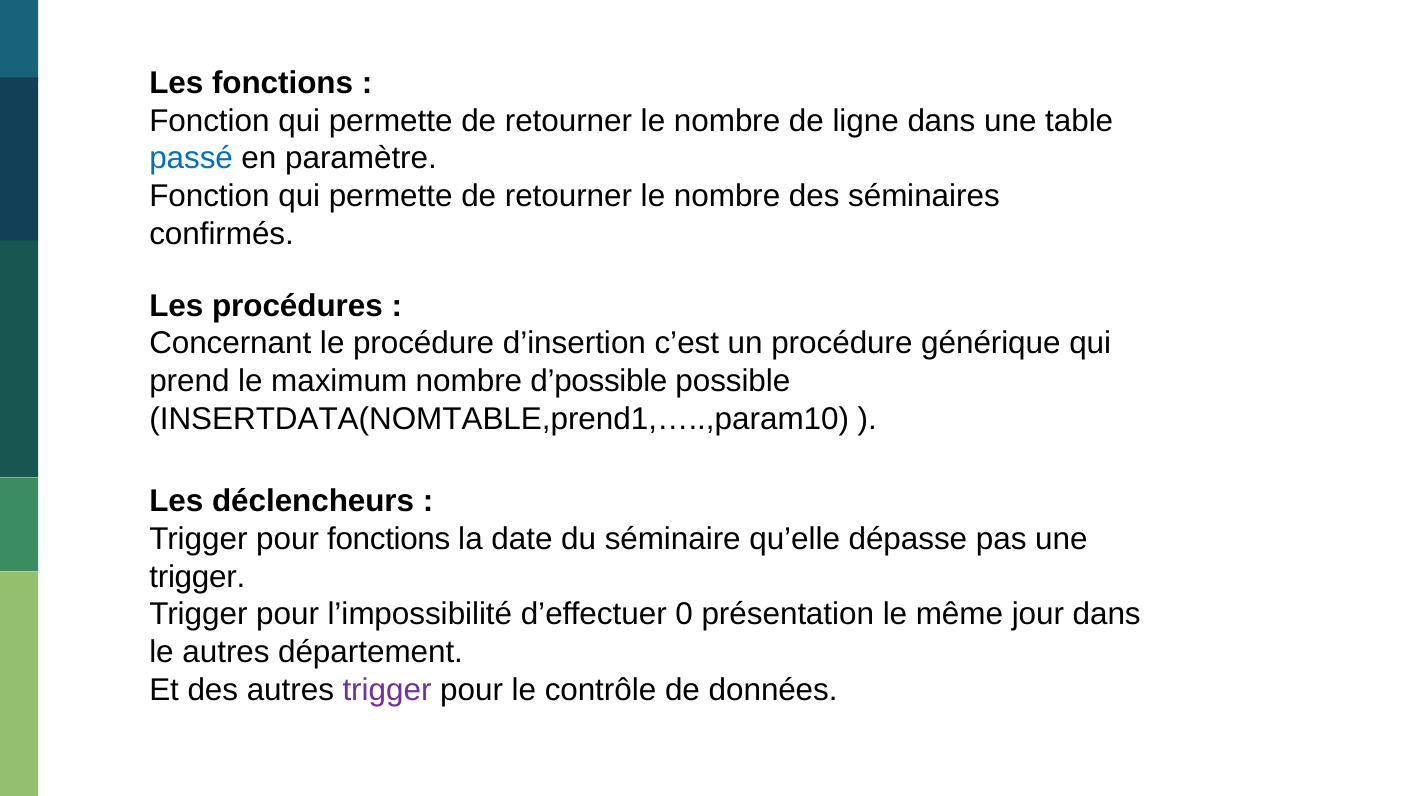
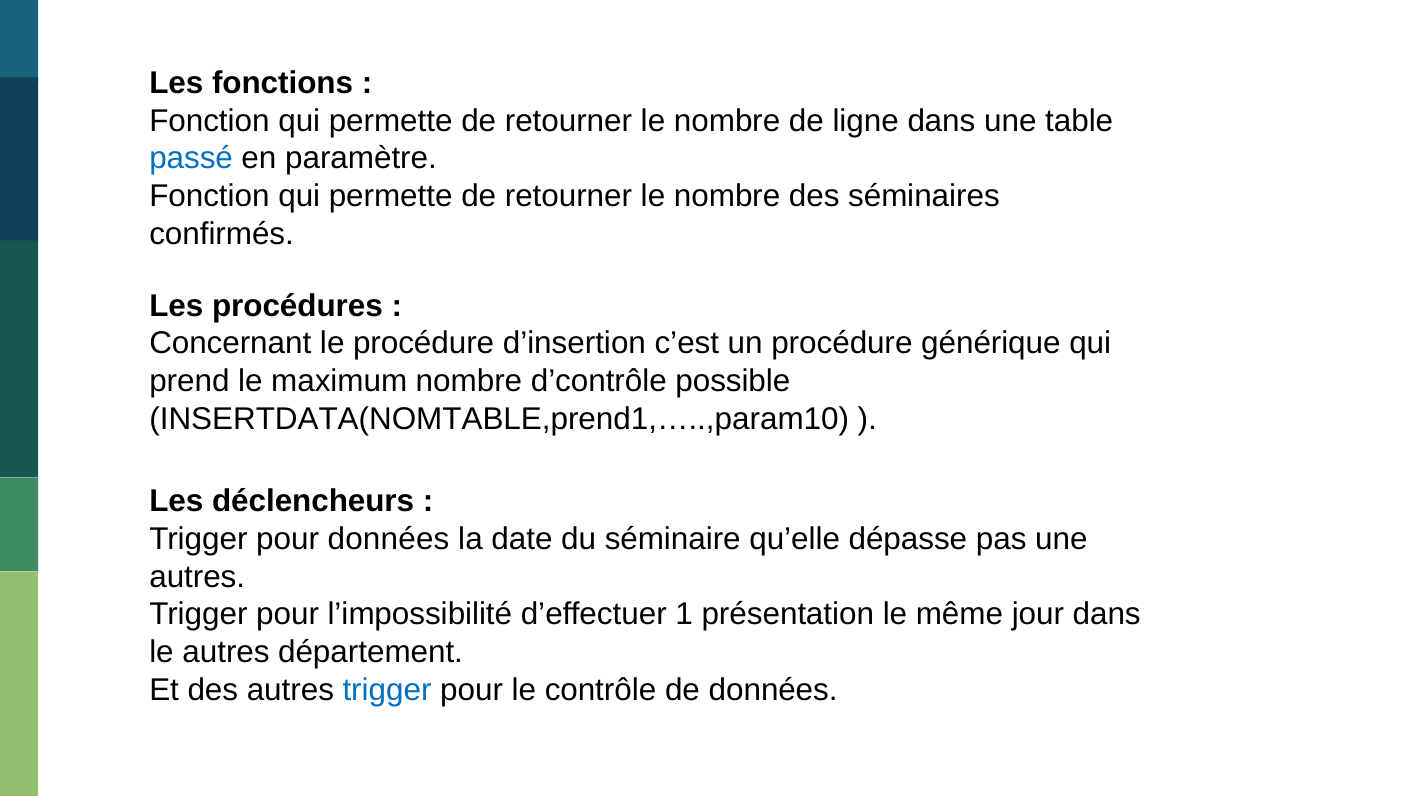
d’possible: d’possible -> d’contrôle
pour fonctions: fonctions -> données
trigger at (197, 577): trigger -> autres
0: 0 -> 1
trigger at (387, 690) colour: purple -> blue
